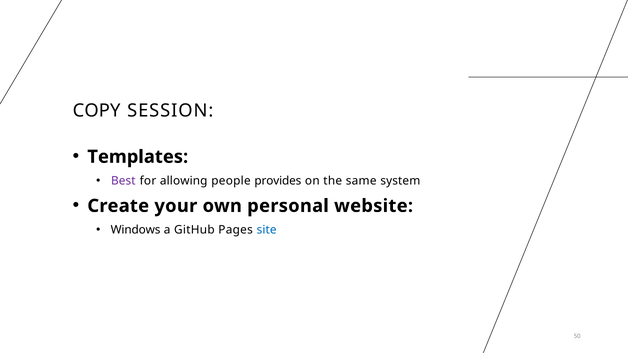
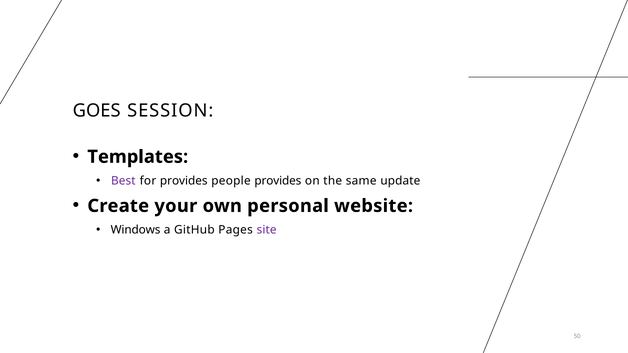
COPY: COPY -> GOES
for allowing: allowing -> provides
system: system -> update
site colour: blue -> purple
